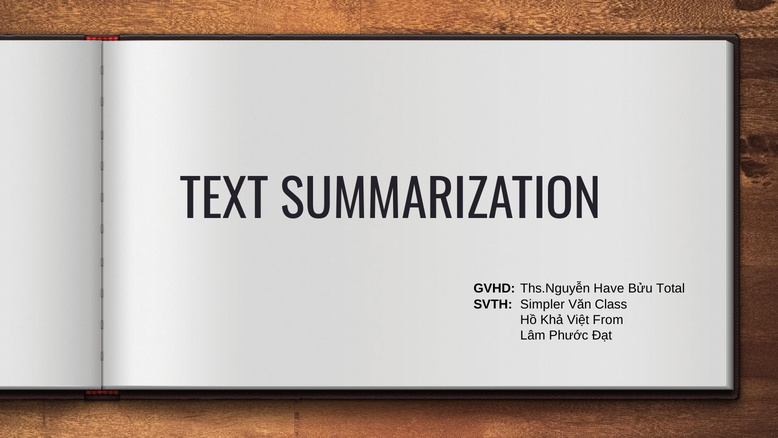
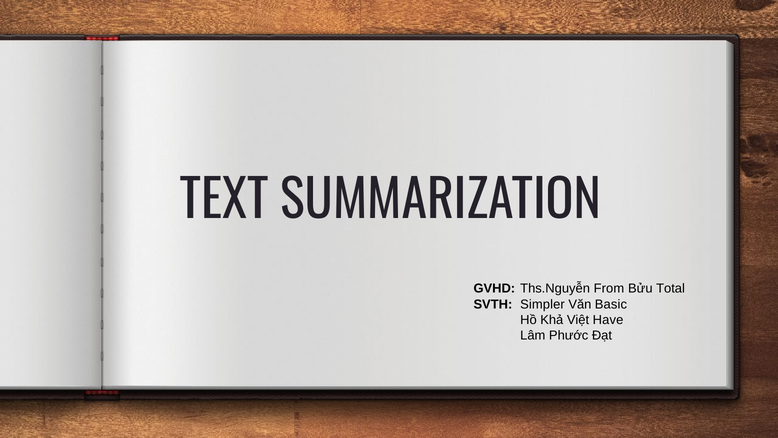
Have: Have -> From
Class: Class -> Basic
From: From -> Have
